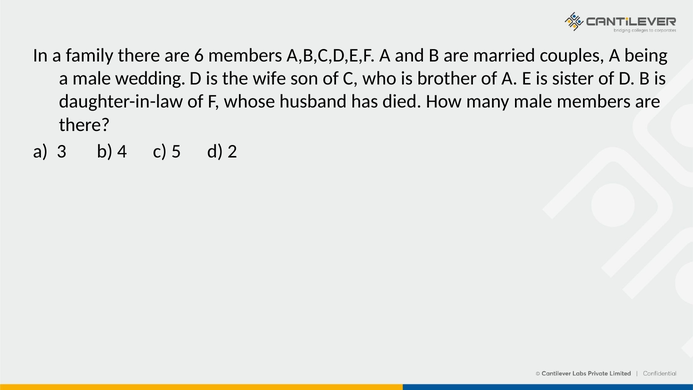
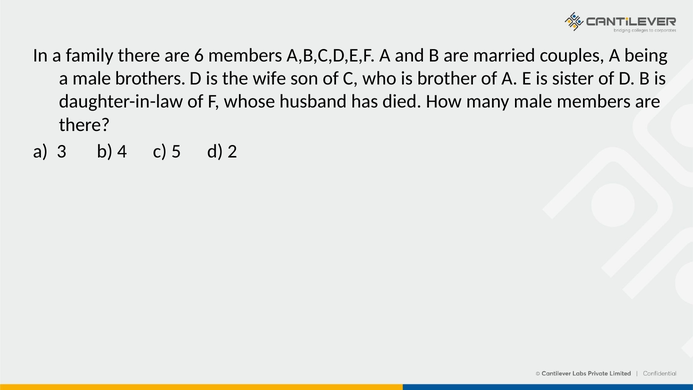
wedding: wedding -> brothers
